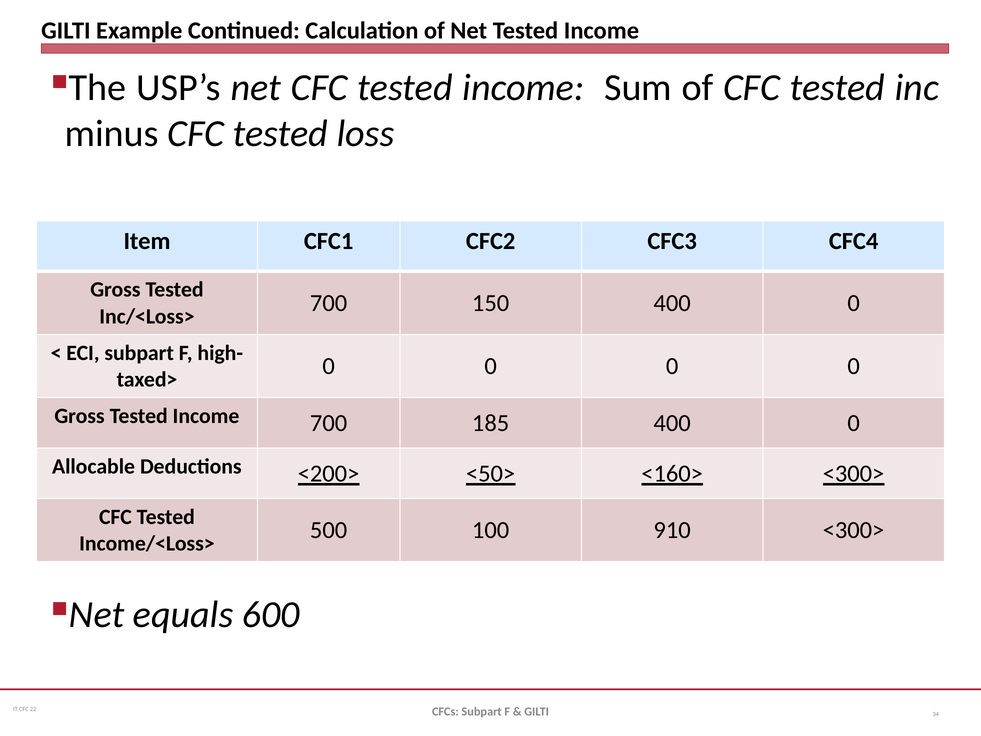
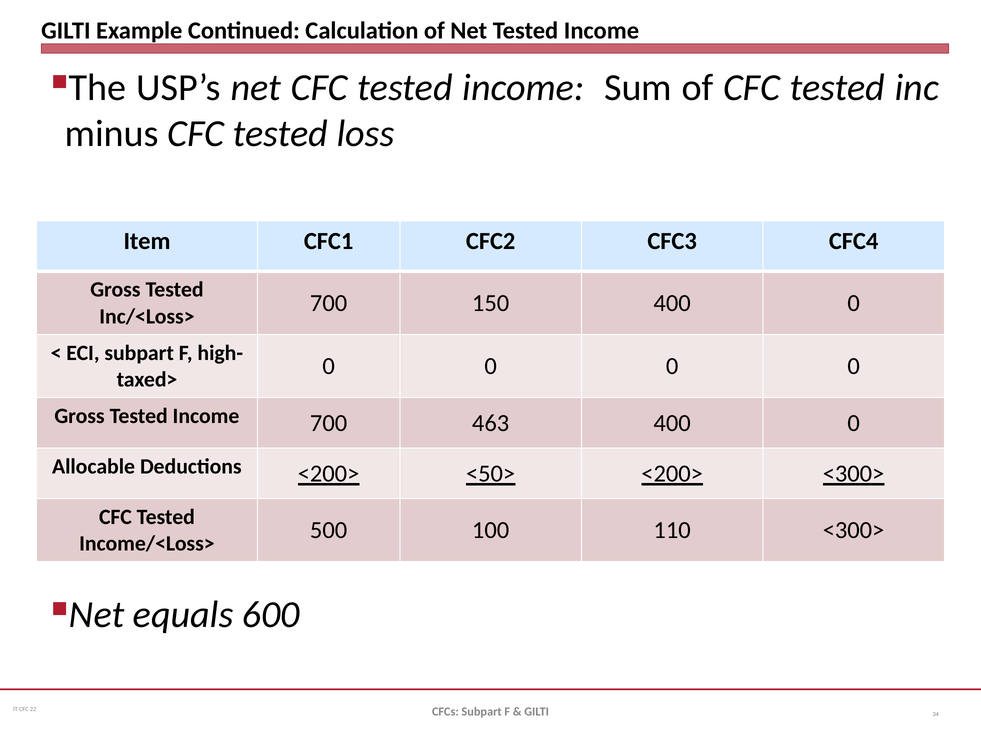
185: 185 -> 463
<50> <160>: <160> -> <200>
910: 910 -> 110
